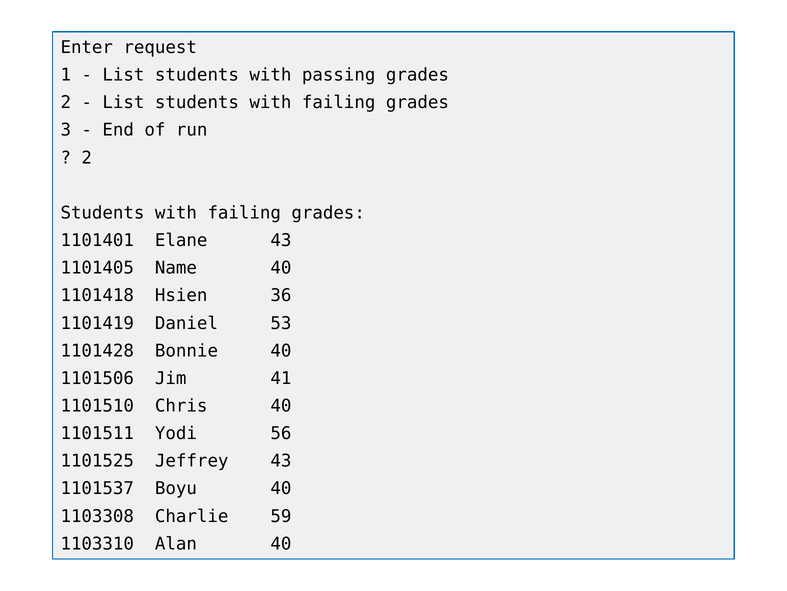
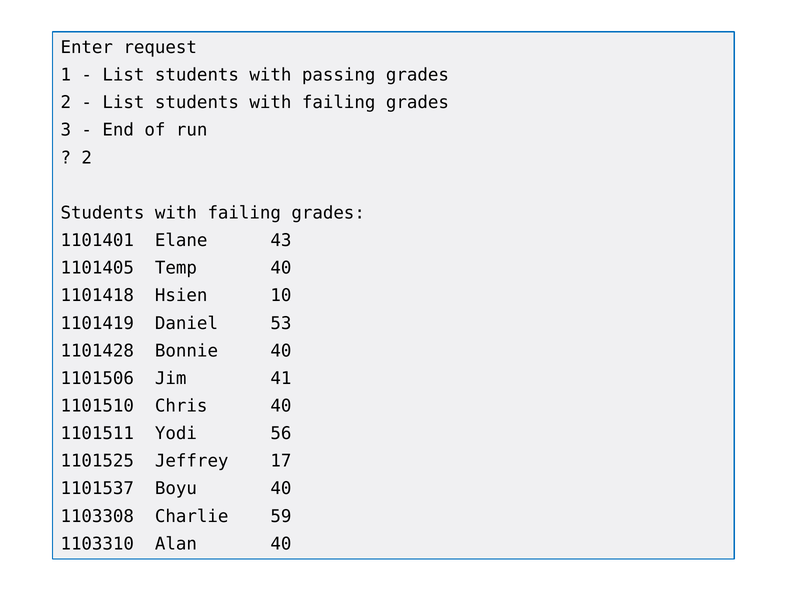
Name: Name -> Temp
36: 36 -> 10
Jeffrey 43: 43 -> 17
